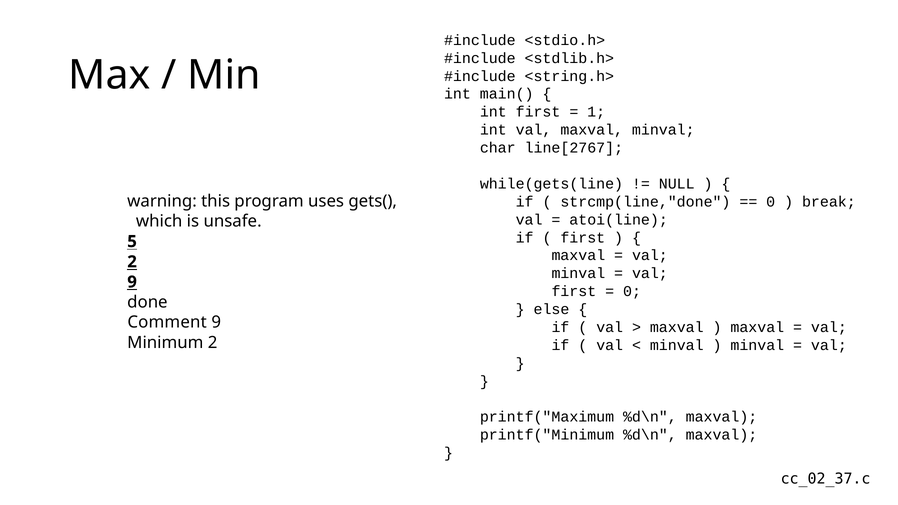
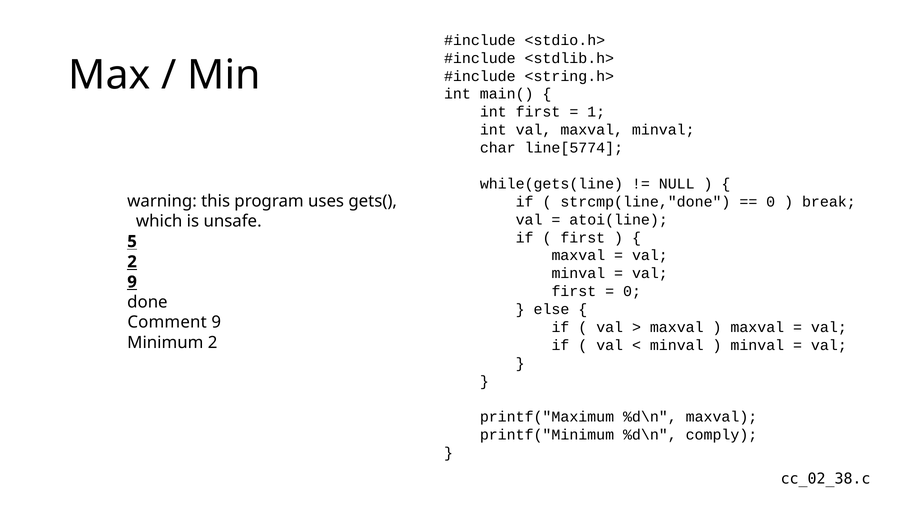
line[2767: line[2767 -> line[5774
printf("Minimum %d\n maxval: maxval -> comply
cc_02_37.c: cc_02_37.c -> cc_02_38.c
